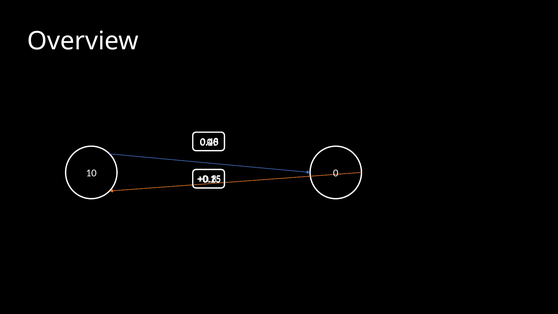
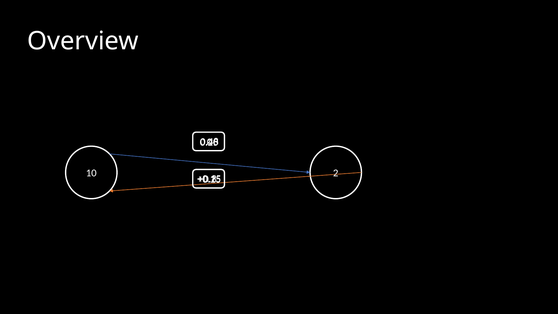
10 0: 0 -> 2
